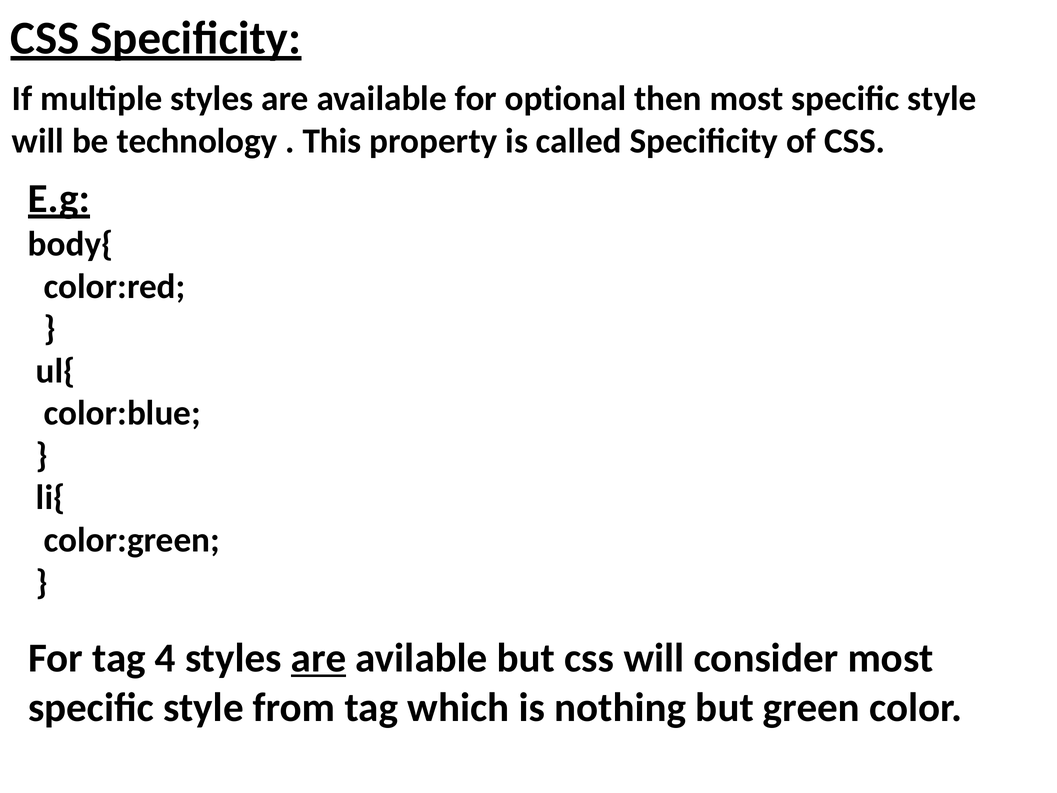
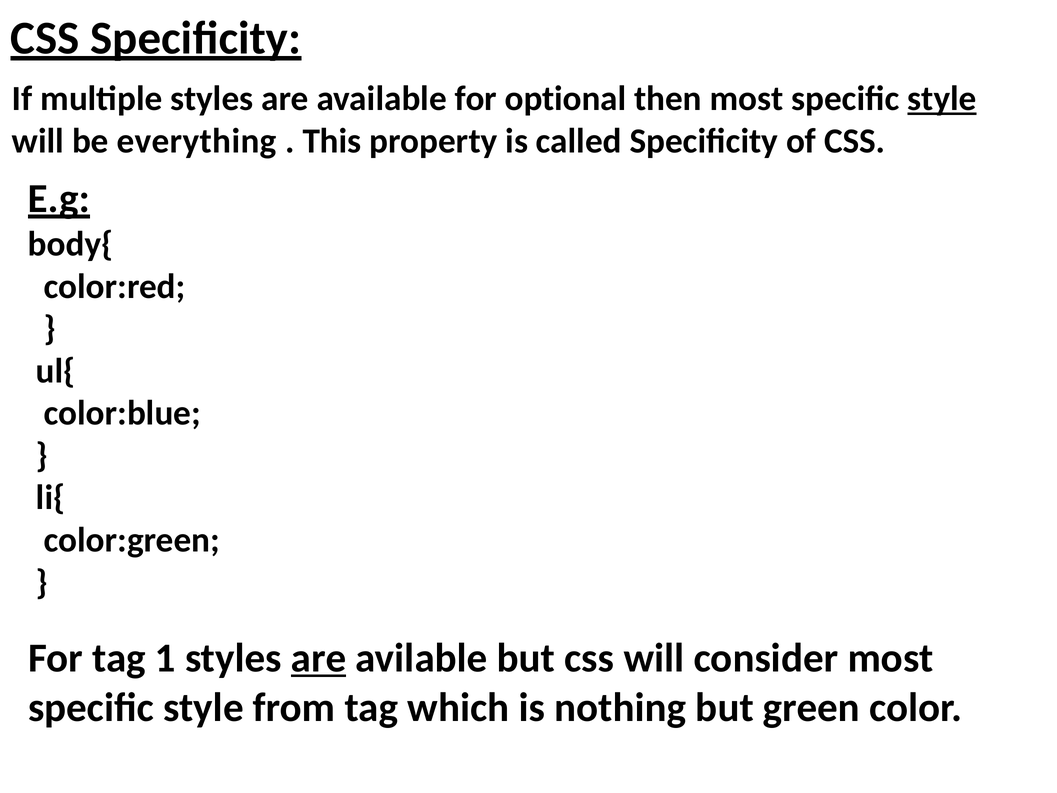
style at (942, 99) underline: none -> present
technology: technology -> everything
4: 4 -> 1
